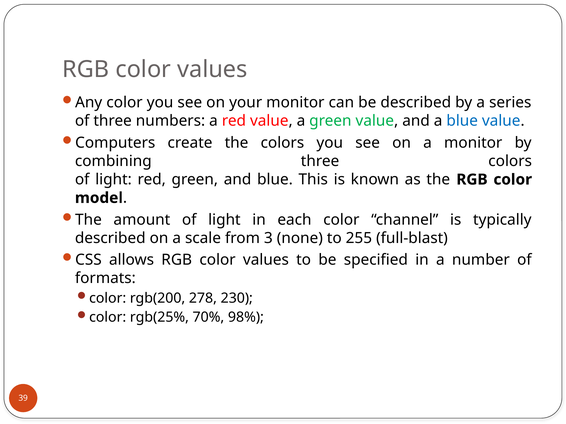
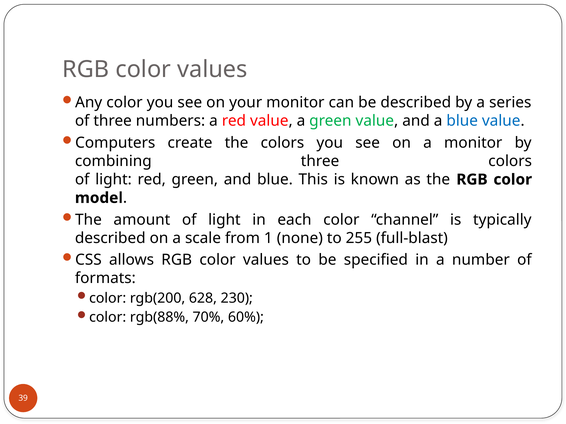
3: 3 -> 1
278: 278 -> 628
rgb(25%: rgb(25% -> rgb(88%
98%: 98% -> 60%
